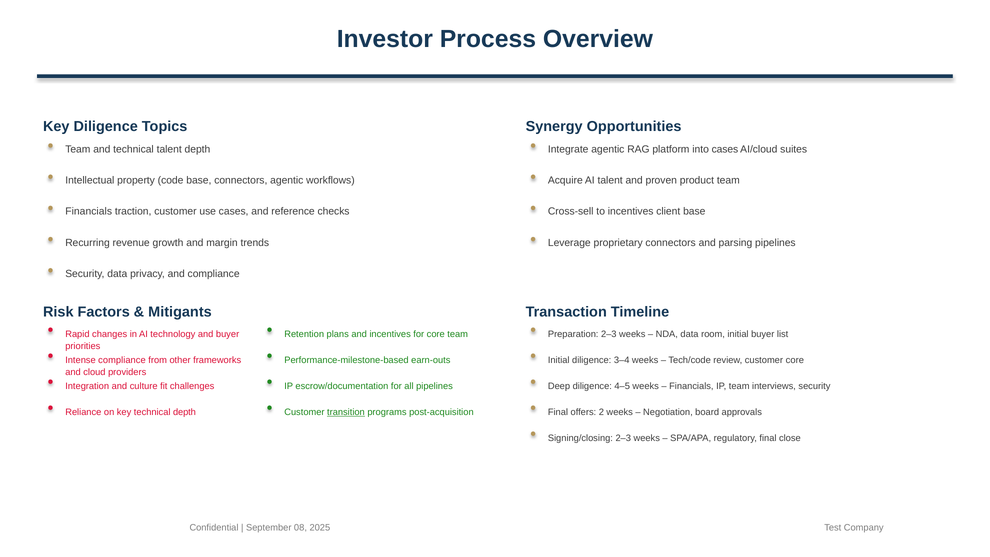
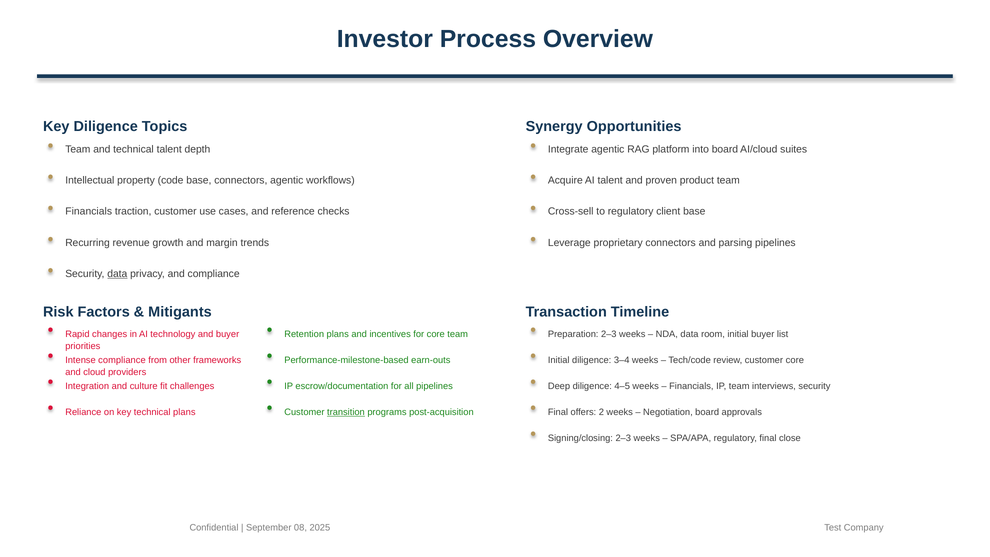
into cases: cases -> board
to incentives: incentives -> regulatory
data at (117, 274) underline: none -> present
technical depth: depth -> plans
